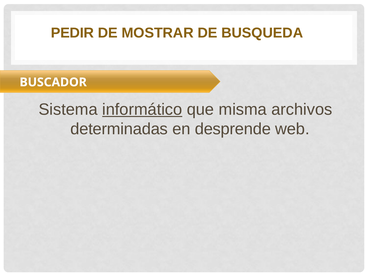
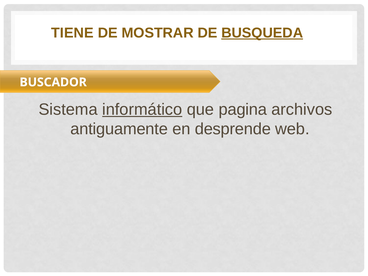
PEDIR: PEDIR -> TIENE
BUSQUEDA underline: none -> present
misma: misma -> pagina
determinadas: determinadas -> antiguamente
